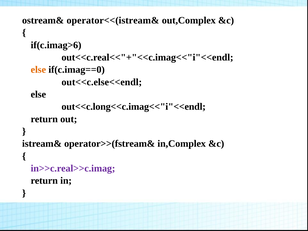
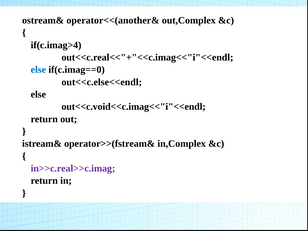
operator<<(istream&: operator<<(istream& -> operator<<(another&
if(c.imag>6: if(c.imag>6 -> if(c.imag>4
else at (38, 70) colour: orange -> blue
out<<c.long<<c.imag<<"i"<<endl: out<<c.long<<c.imag<<"i"<<endl -> out<<c.void<<c.imag<<"i"<<endl
